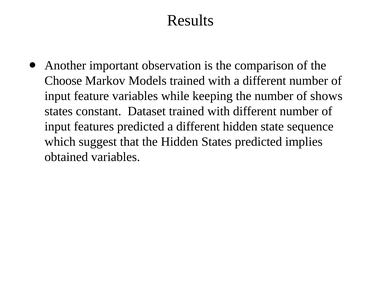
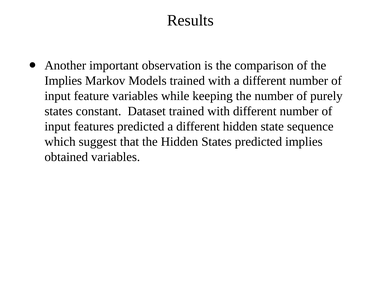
Choose at (63, 81): Choose -> Implies
shows: shows -> purely
